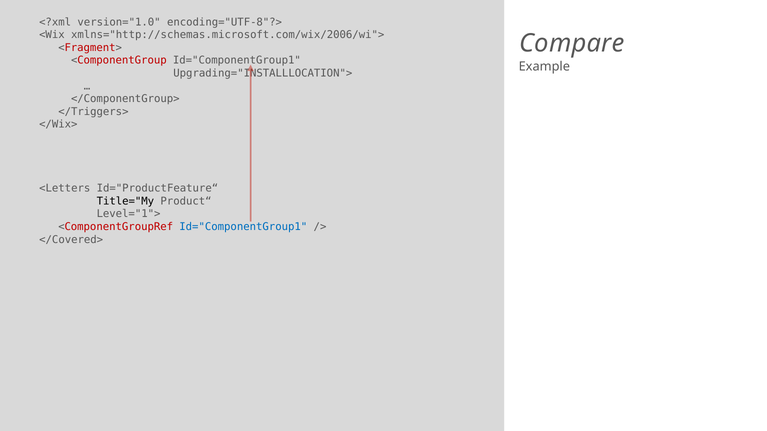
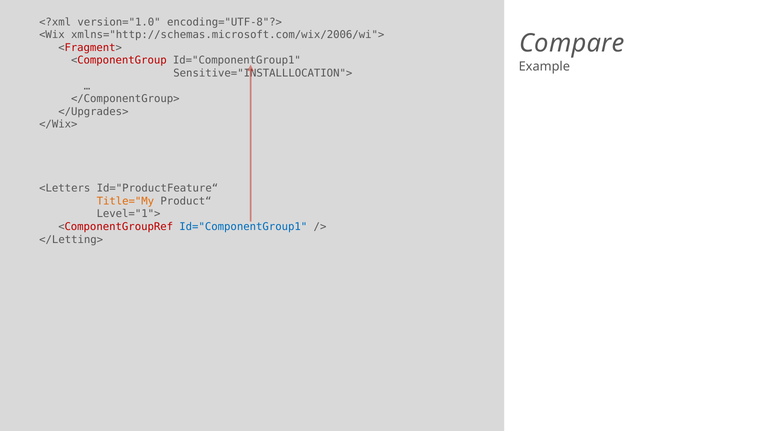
Upgrading="INSTALLLOCATION">: Upgrading="INSTALLLOCATION"> -> Sensitive="INSTALLLOCATION">
</Triggers>: </Triggers> -> </Upgrades>
Title="My colour: black -> orange
</Covered>: </Covered> -> </Letting>
